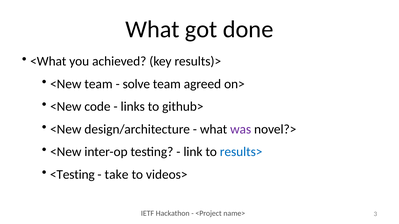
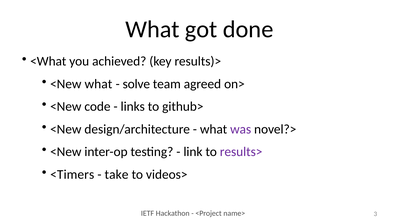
<New team: team -> what
results> colour: blue -> purple
<Testing: <Testing -> <Timers
